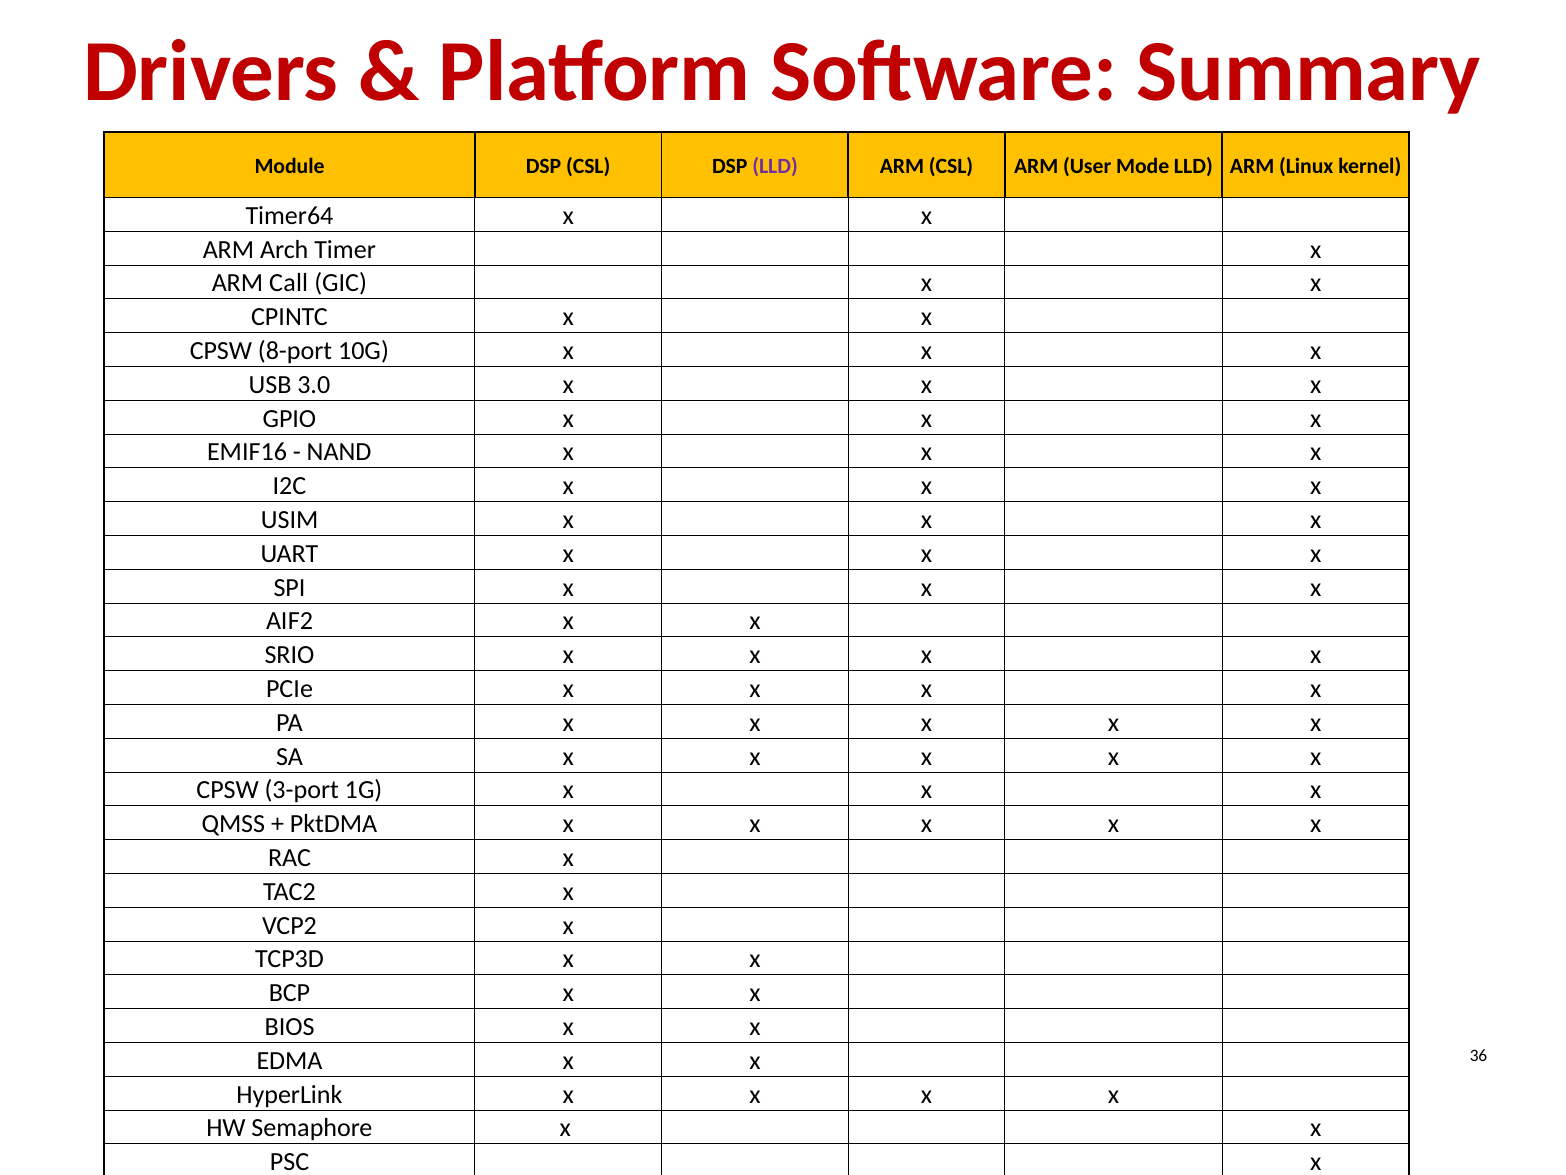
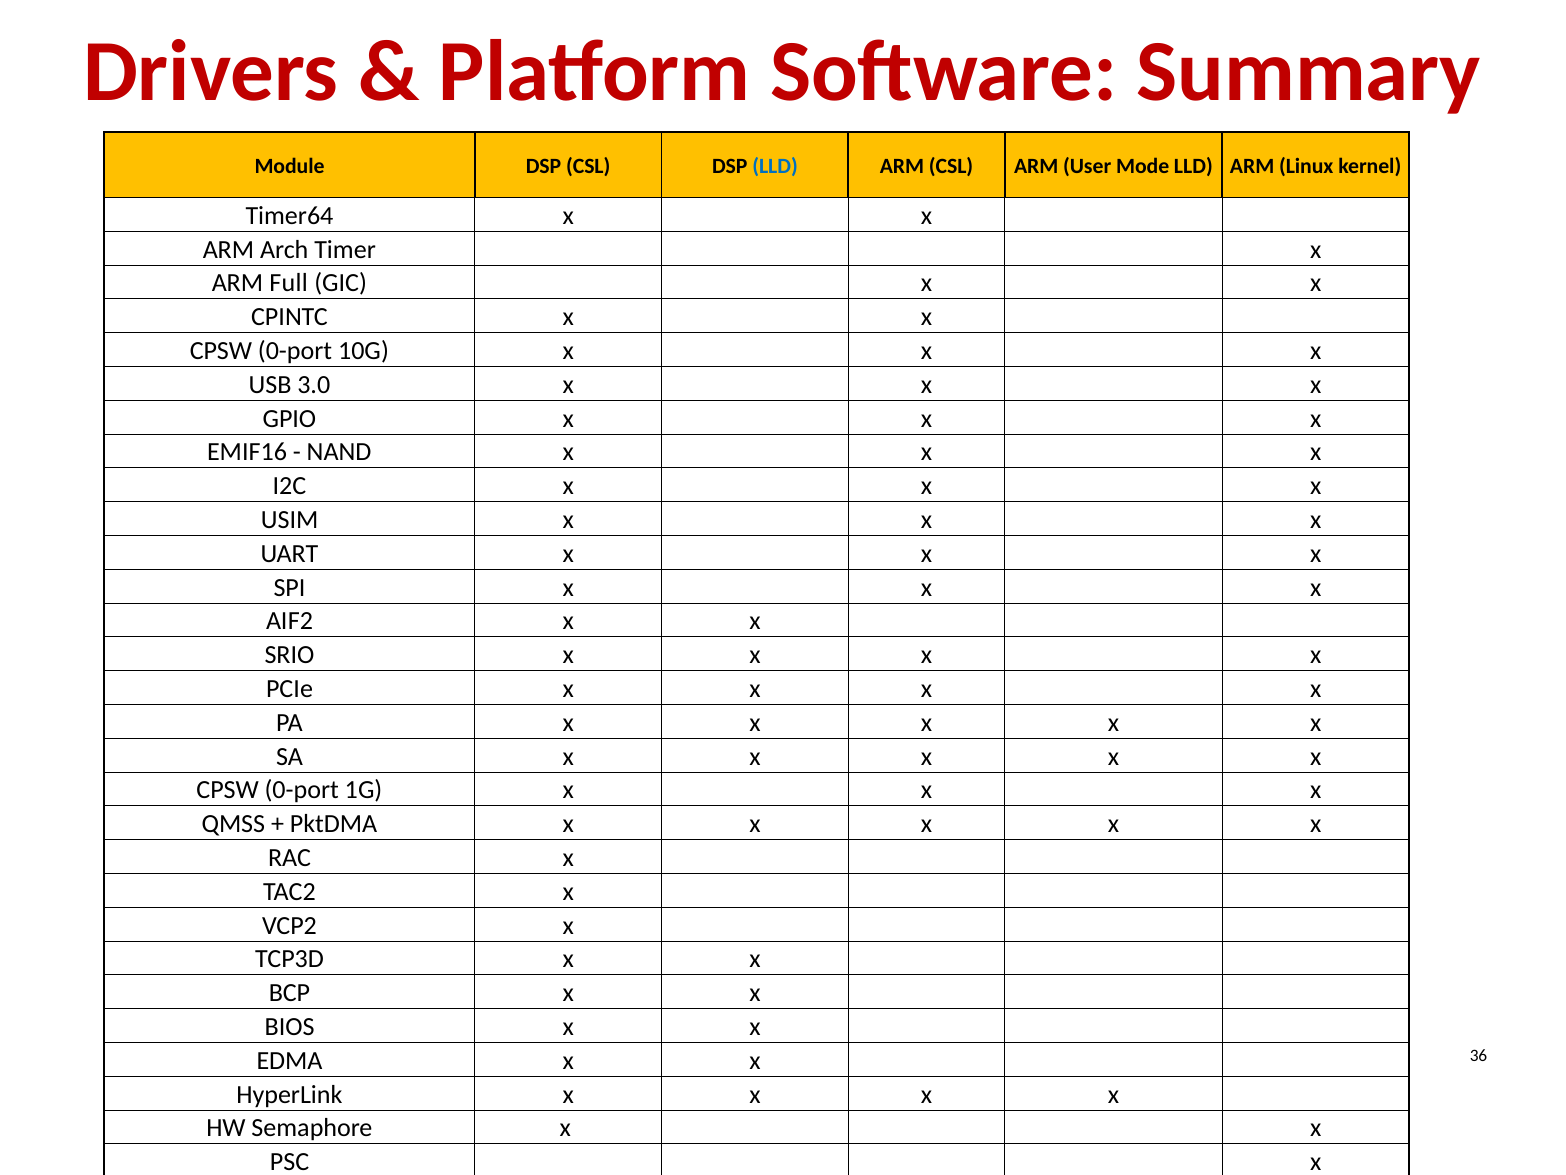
LLD at (775, 166) colour: purple -> blue
Call: Call -> Full
8-port at (295, 351): 8-port -> 0-port
3-port at (302, 790): 3-port -> 0-port
